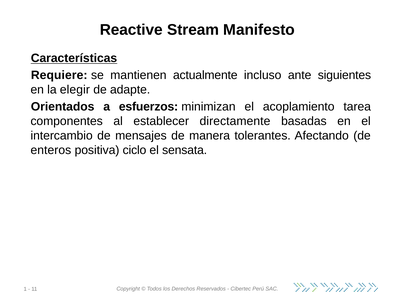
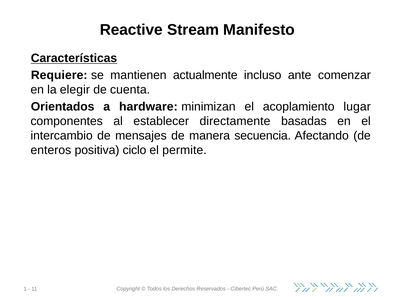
siguientes: siguientes -> comenzar
adapte: adapte -> cuenta
esfuerzos: esfuerzos -> hardware
tarea: tarea -> lugar
tolerantes: tolerantes -> secuencia
sensata: sensata -> permite
